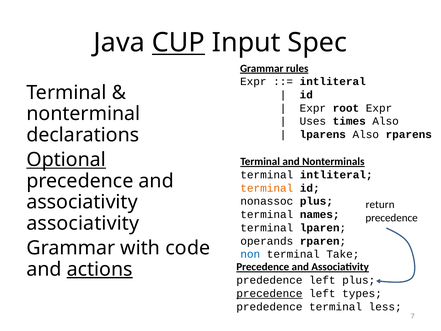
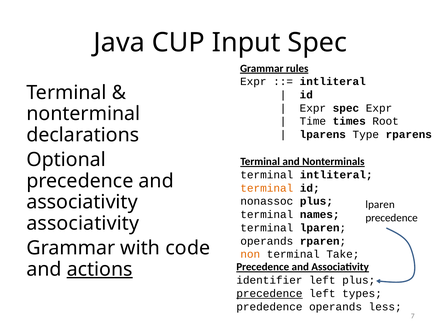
CUP underline: present -> none
Expr root: root -> spec
Uses: Uses -> Time
times Also: Also -> Root
lparens Also: Also -> Type
Optional underline: present -> none
return at (380, 204): return -> lparen
non colour: blue -> orange
prededence at (269, 280): prededence -> identifier
prededence terminal: terminal -> operands
